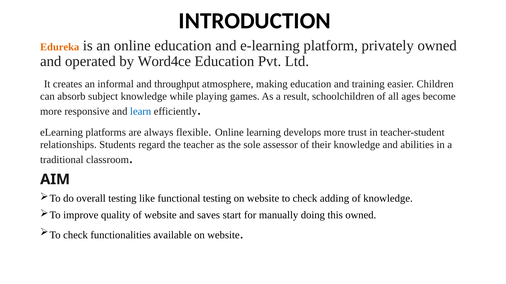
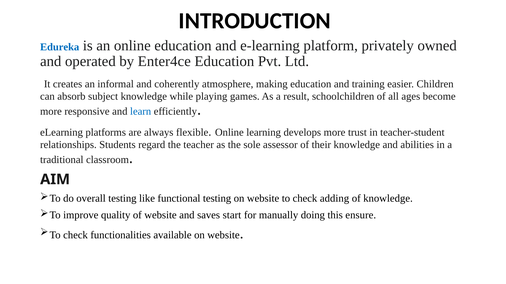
Edureka colour: orange -> blue
Word4ce: Word4ce -> Enter4ce
throughput: throughput -> coherently
this owned: owned -> ensure
